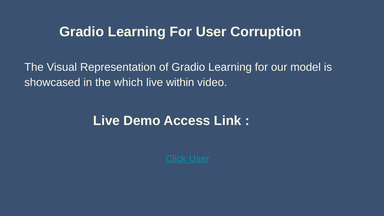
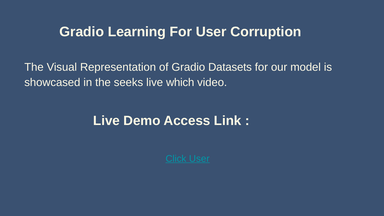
of Gradio Learning: Learning -> Datasets
which: which -> seeks
within: within -> which
